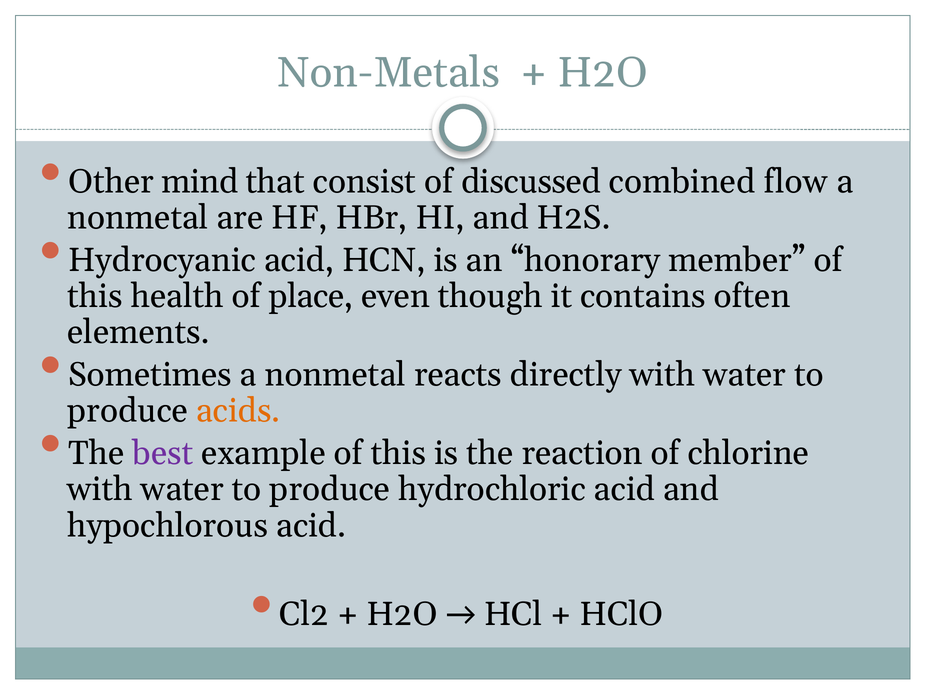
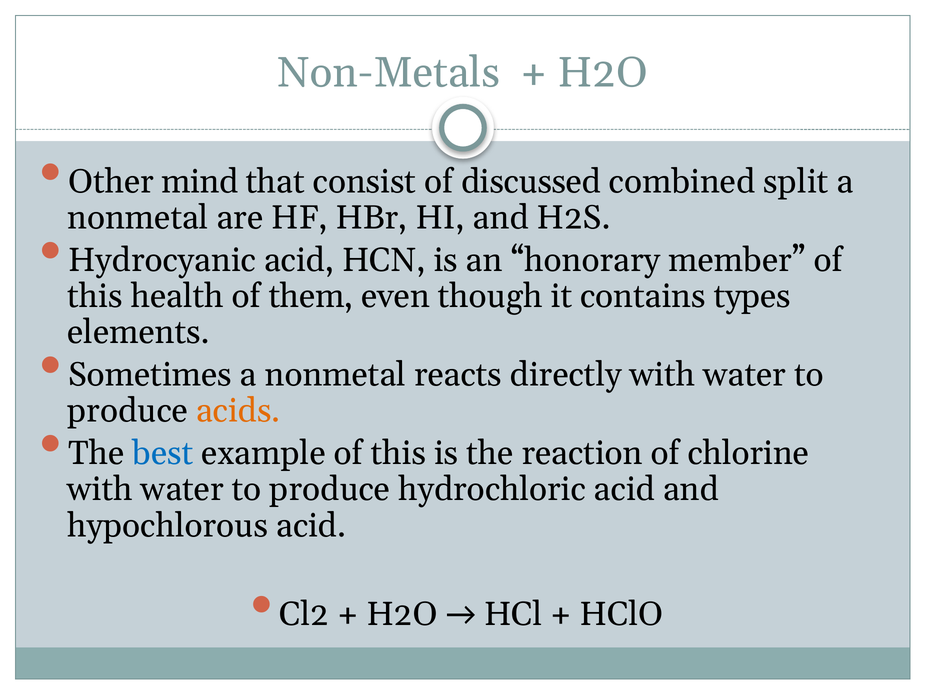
flow: flow -> split
place: place -> them
often: often -> types
best colour: purple -> blue
